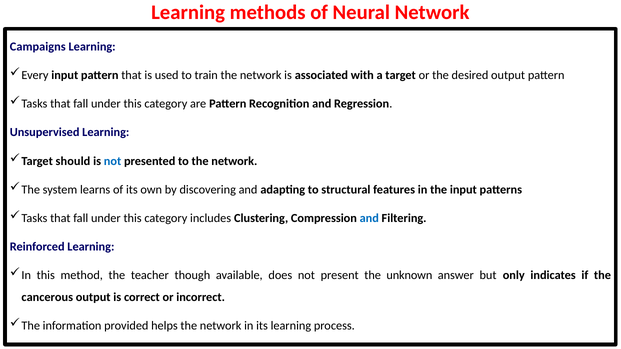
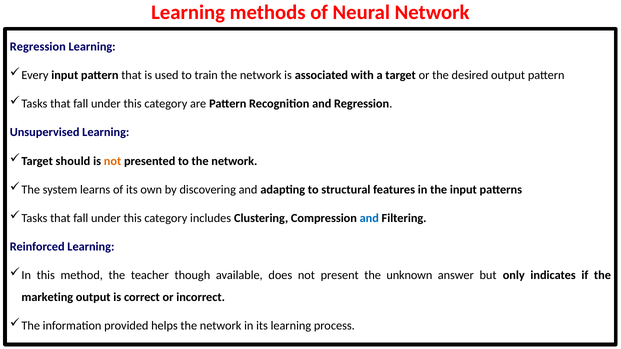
Campaigns at (38, 47): Campaigns -> Regression
not at (113, 161) colour: blue -> orange
cancerous: cancerous -> marketing
